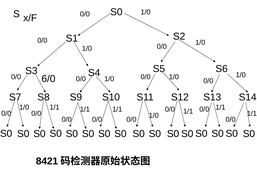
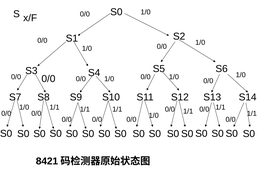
6/0 at (48, 79): 6/0 -> 0/0
